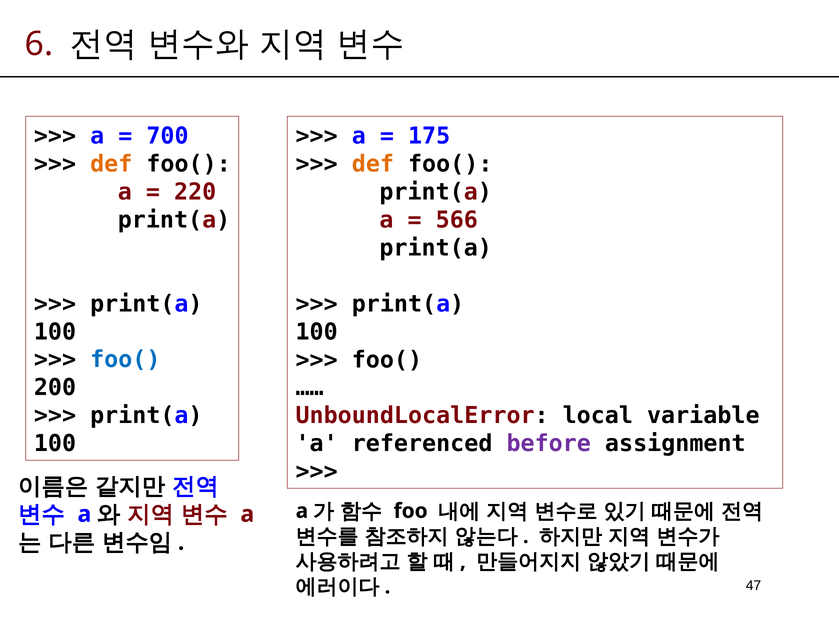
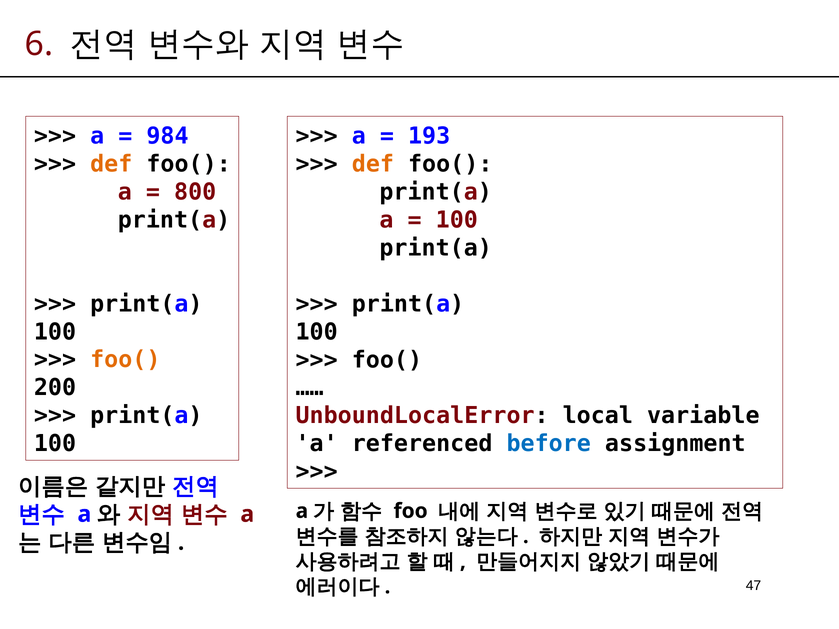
700: 700 -> 984
175: 175 -> 193
220: 220 -> 800
566 at (457, 220): 566 -> 100
foo( at (125, 360) colour: blue -> orange
before colour: purple -> blue
